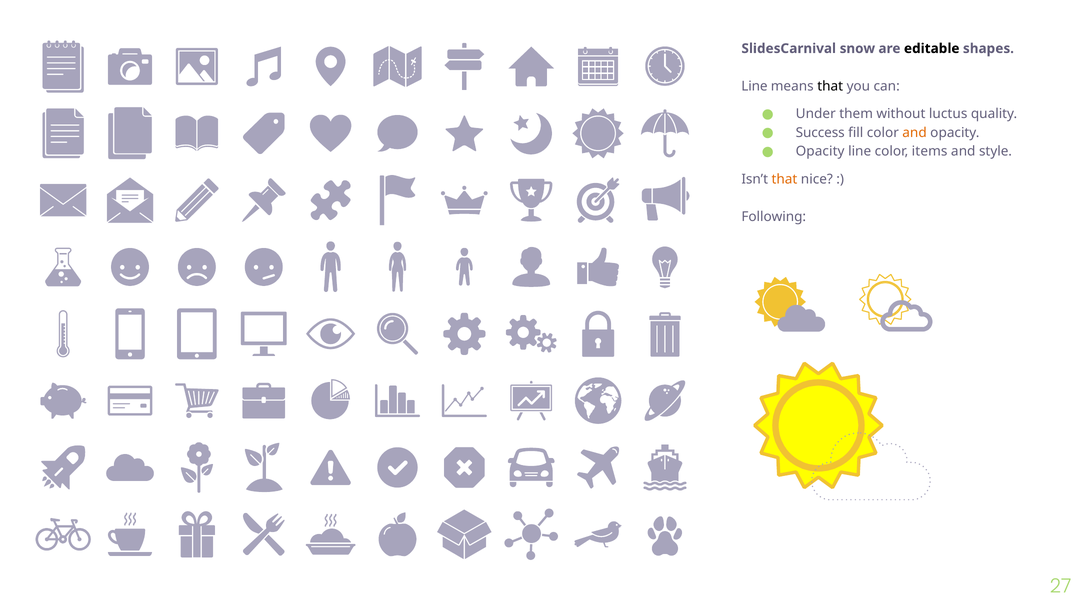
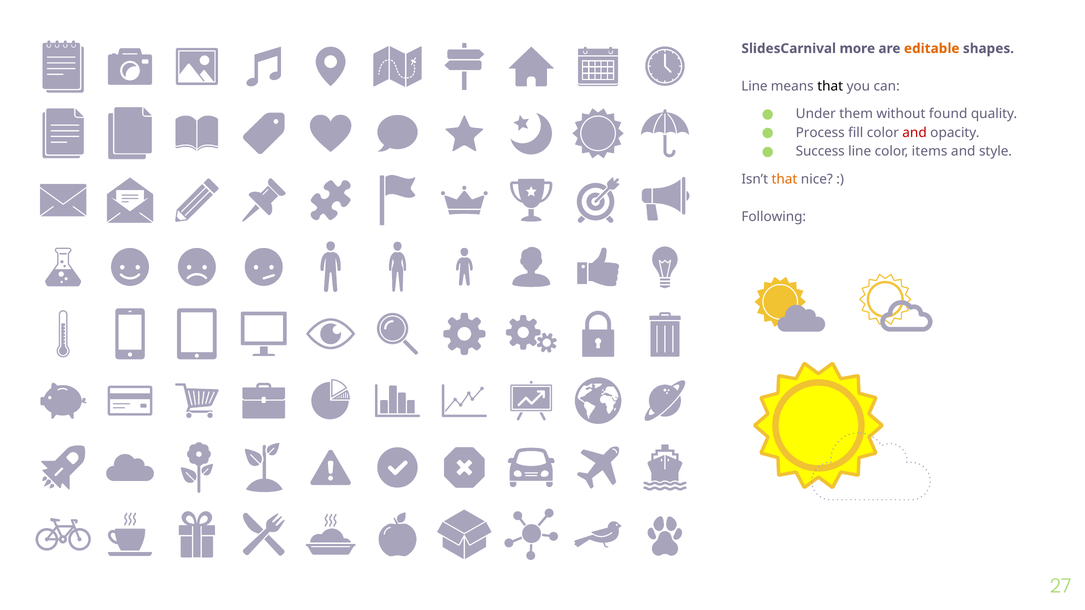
snow: snow -> more
editable colour: black -> orange
luctus: luctus -> found
Success: Success -> Process
and at (915, 133) colour: orange -> red
Opacity at (820, 151): Opacity -> Success
